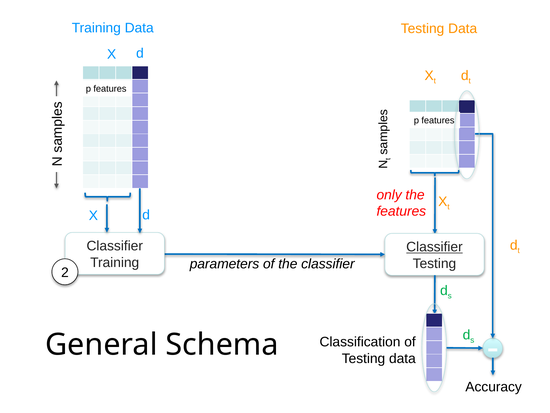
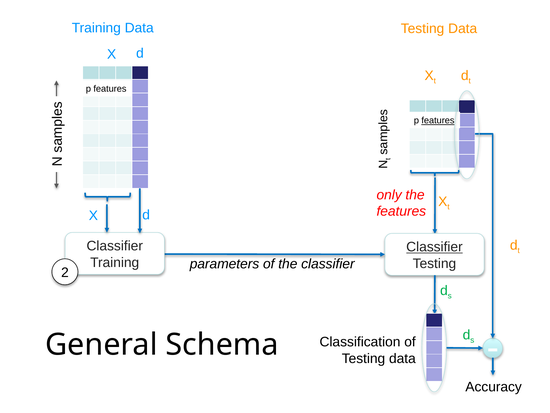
features at (438, 120) underline: none -> present
